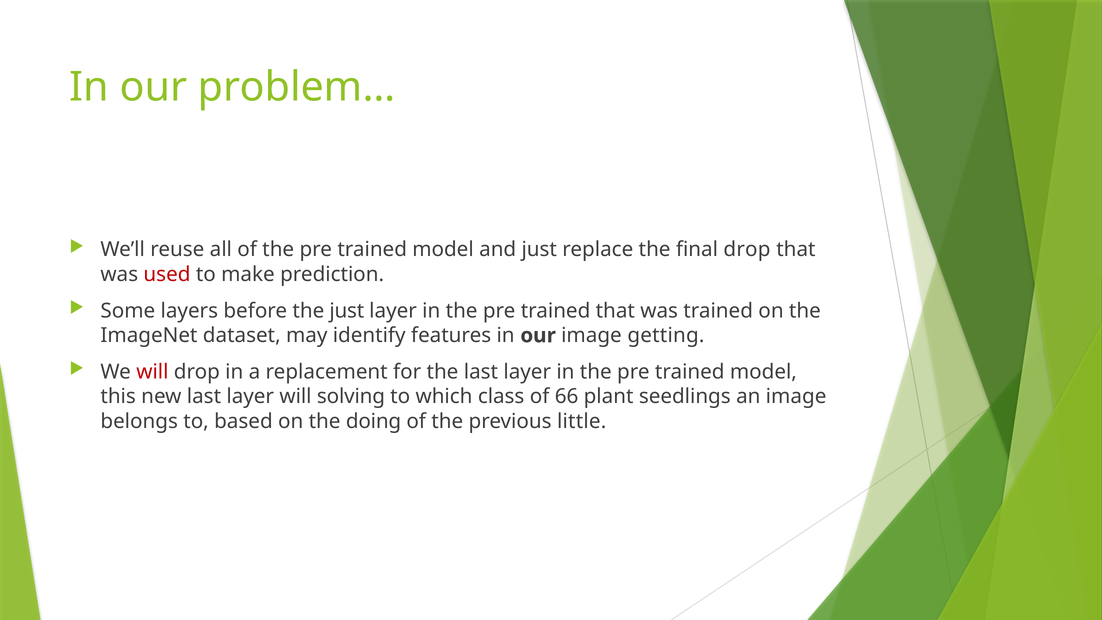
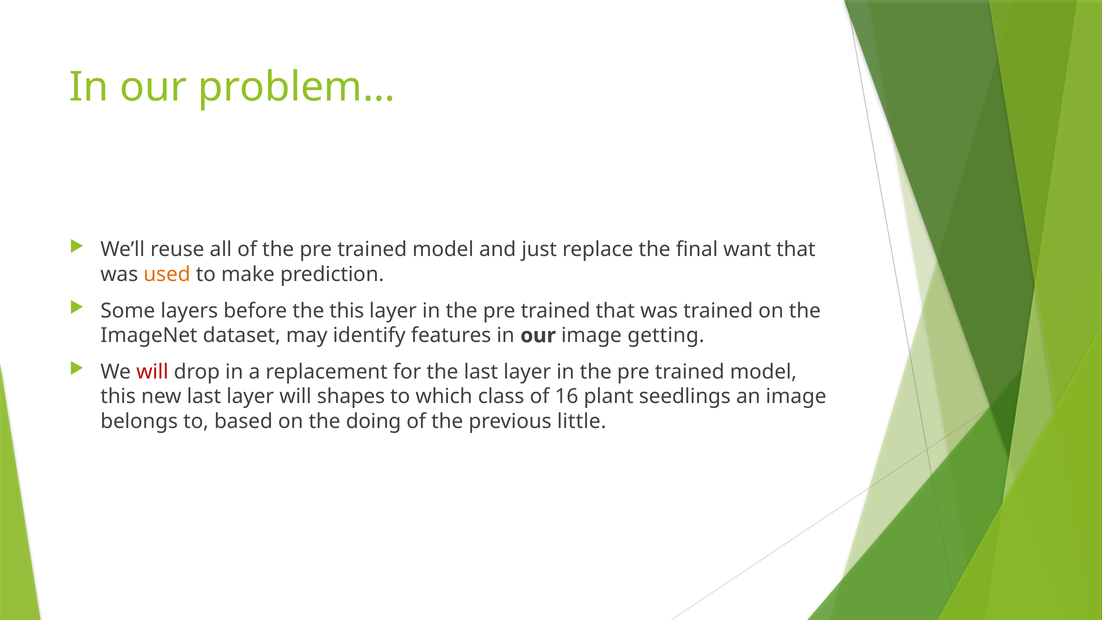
final drop: drop -> want
used colour: red -> orange
the just: just -> this
solving: solving -> shapes
66: 66 -> 16
